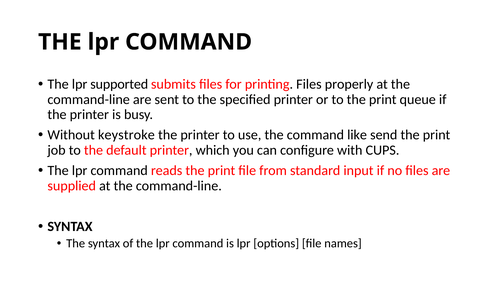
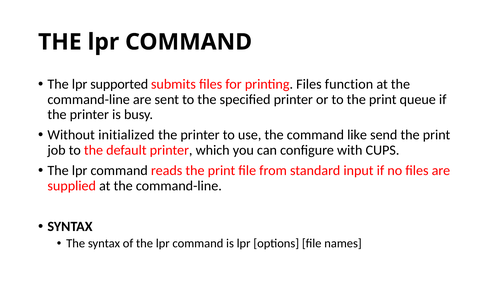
properly: properly -> function
keystroke: keystroke -> initialized
